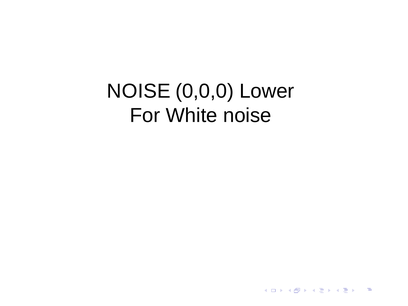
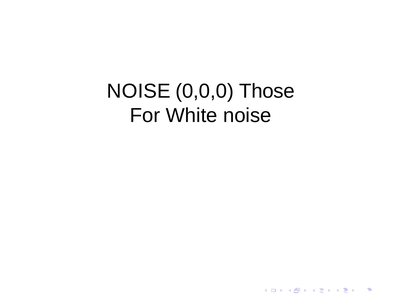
Lower: Lower -> Those
